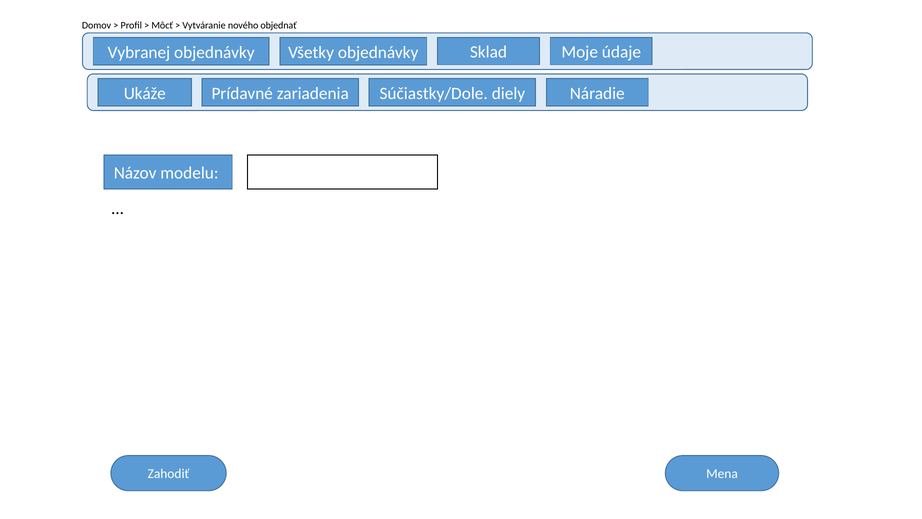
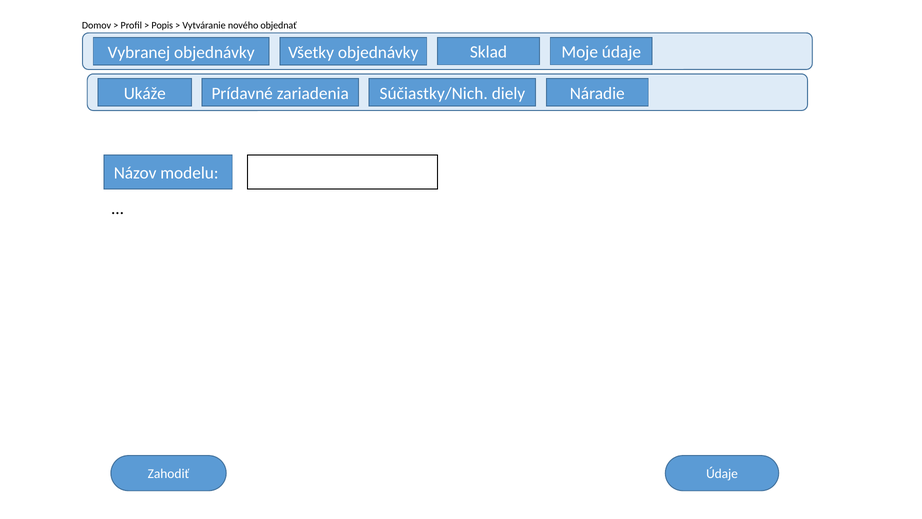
Môcť: Môcť -> Popis
Súčiastky/Dole: Súčiastky/Dole -> Súčiastky/Nich
Mena at (722, 474): Mena -> Údaje
